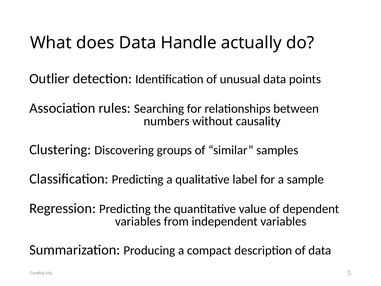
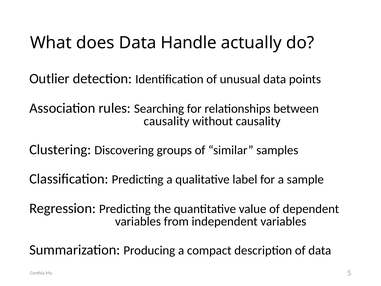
numbers at (167, 121): numbers -> causality
